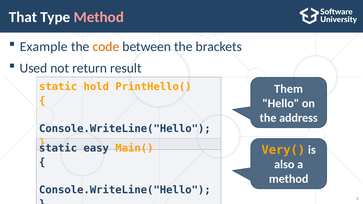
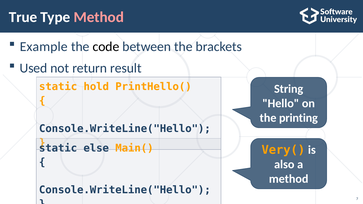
That: That -> True
code colour: orange -> black
Them: Them -> String
address: address -> printing
easy: easy -> else
